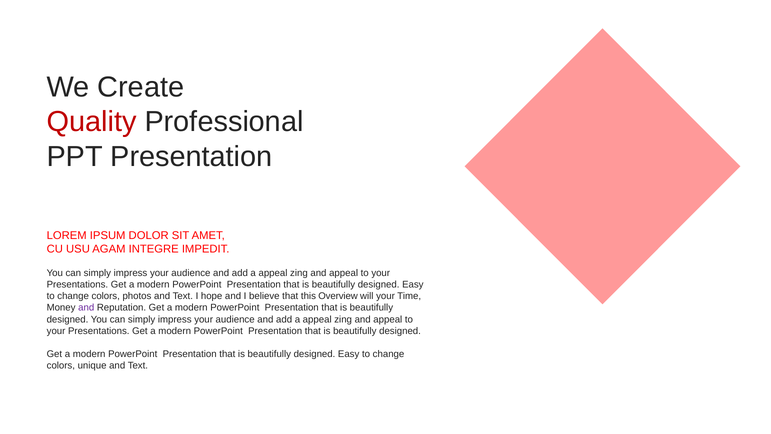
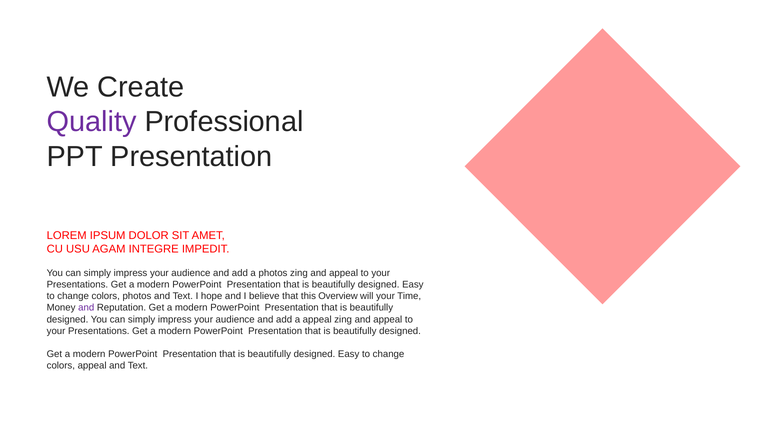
Quality colour: red -> purple
appeal at (273, 273): appeal -> photos
colors unique: unique -> appeal
